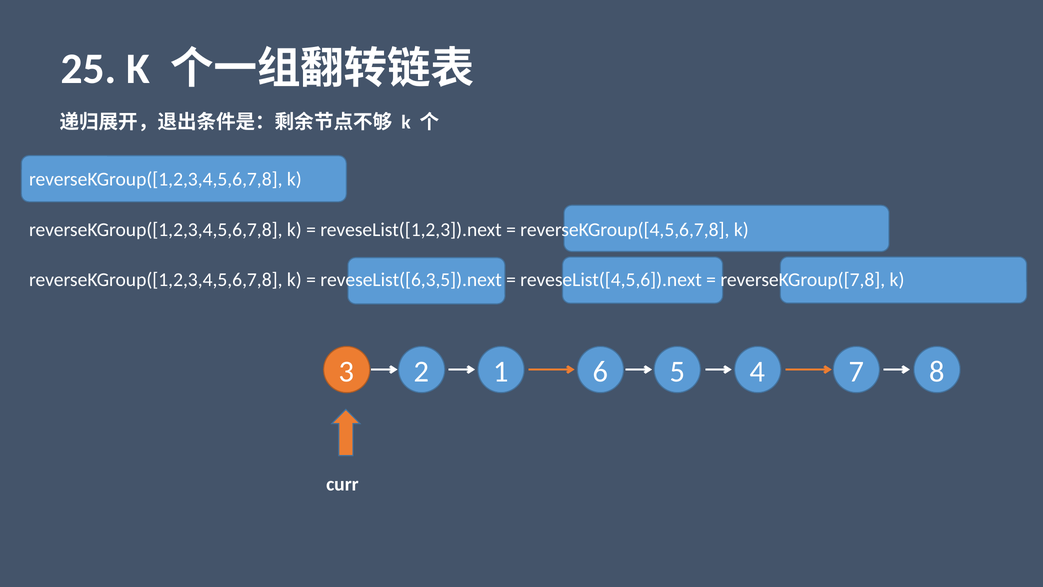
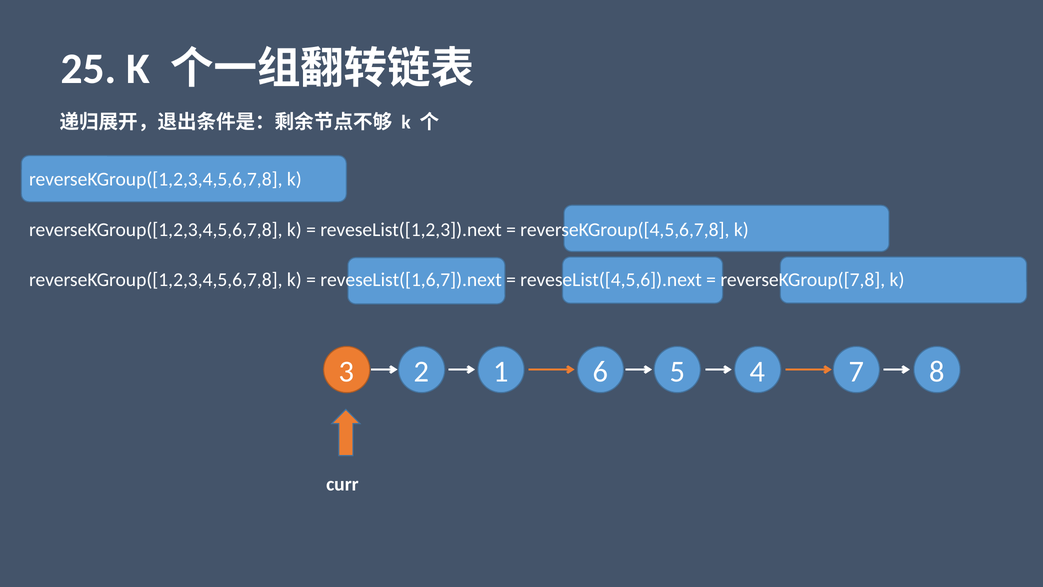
reveseList([6,3,5]).next: reveseList([6,3,5]).next -> reveseList([1,6,7]).next
